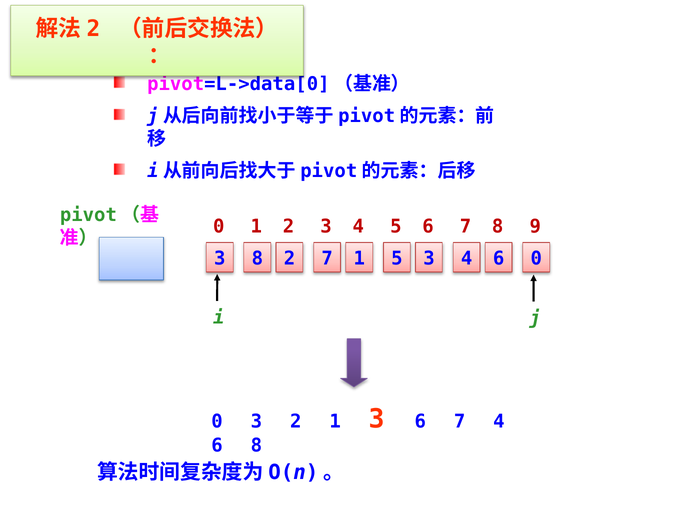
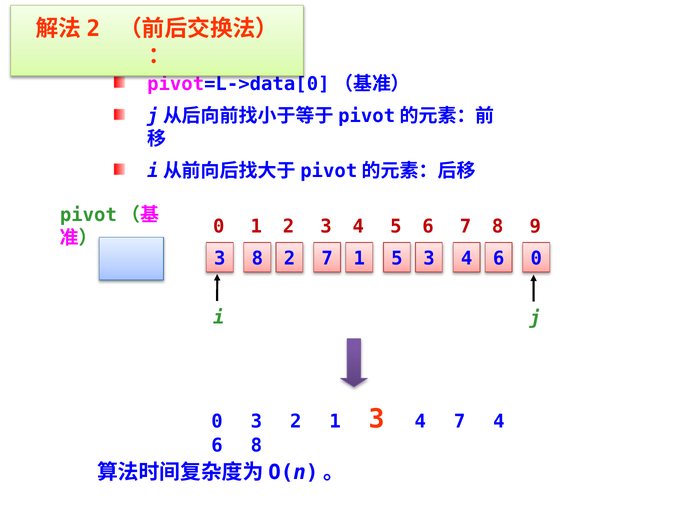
1 3 6: 6 -> 4
